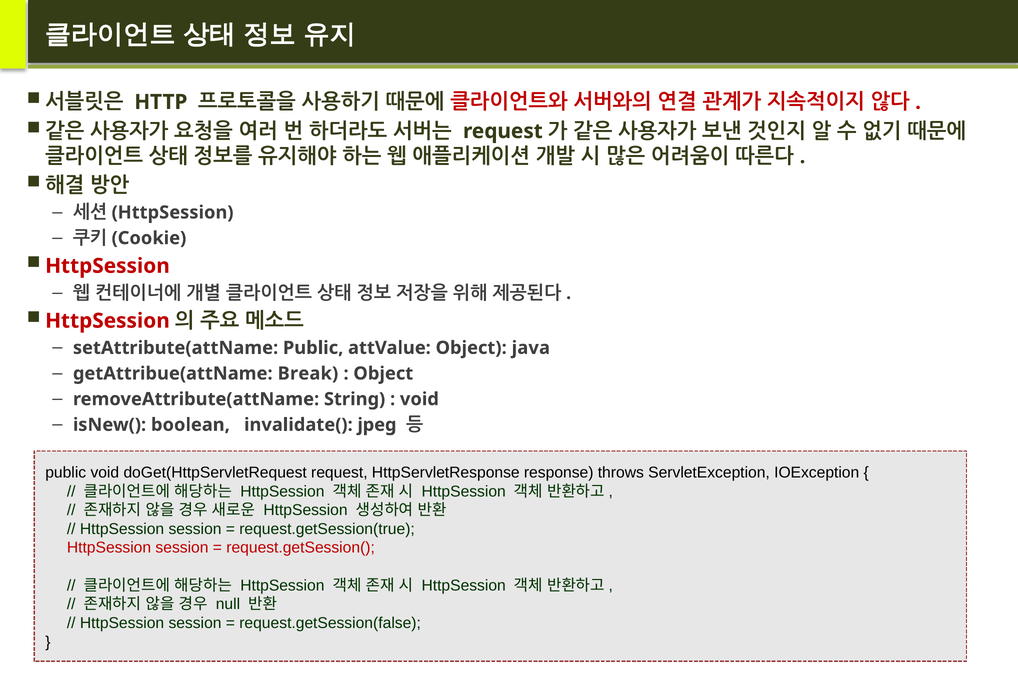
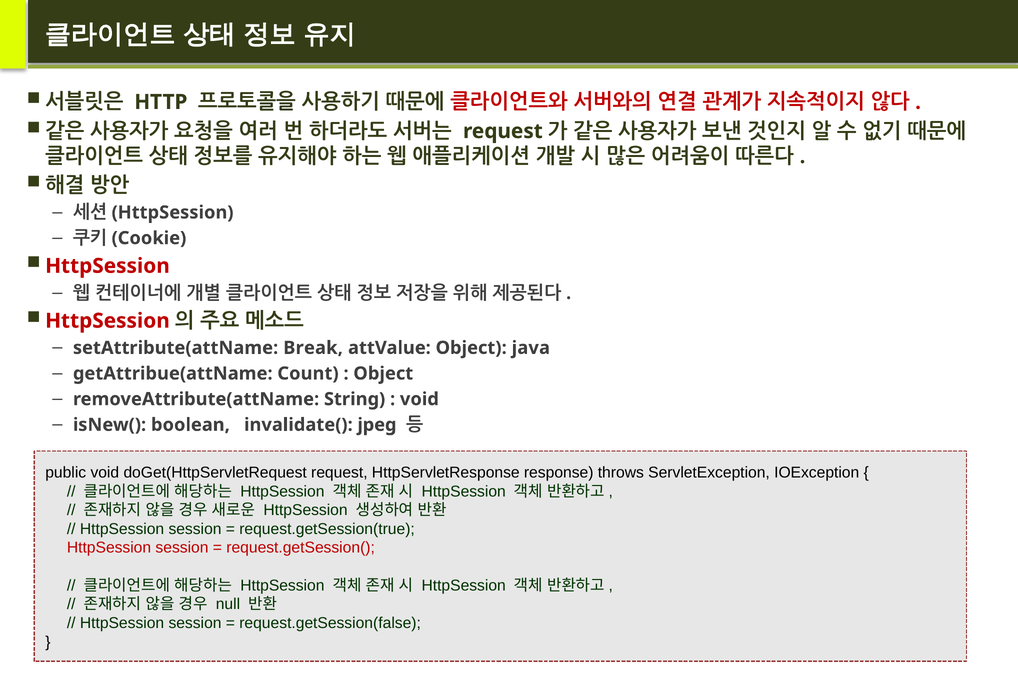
setAttribute(attName Public: Public -> Break
Break: Break -> Count
